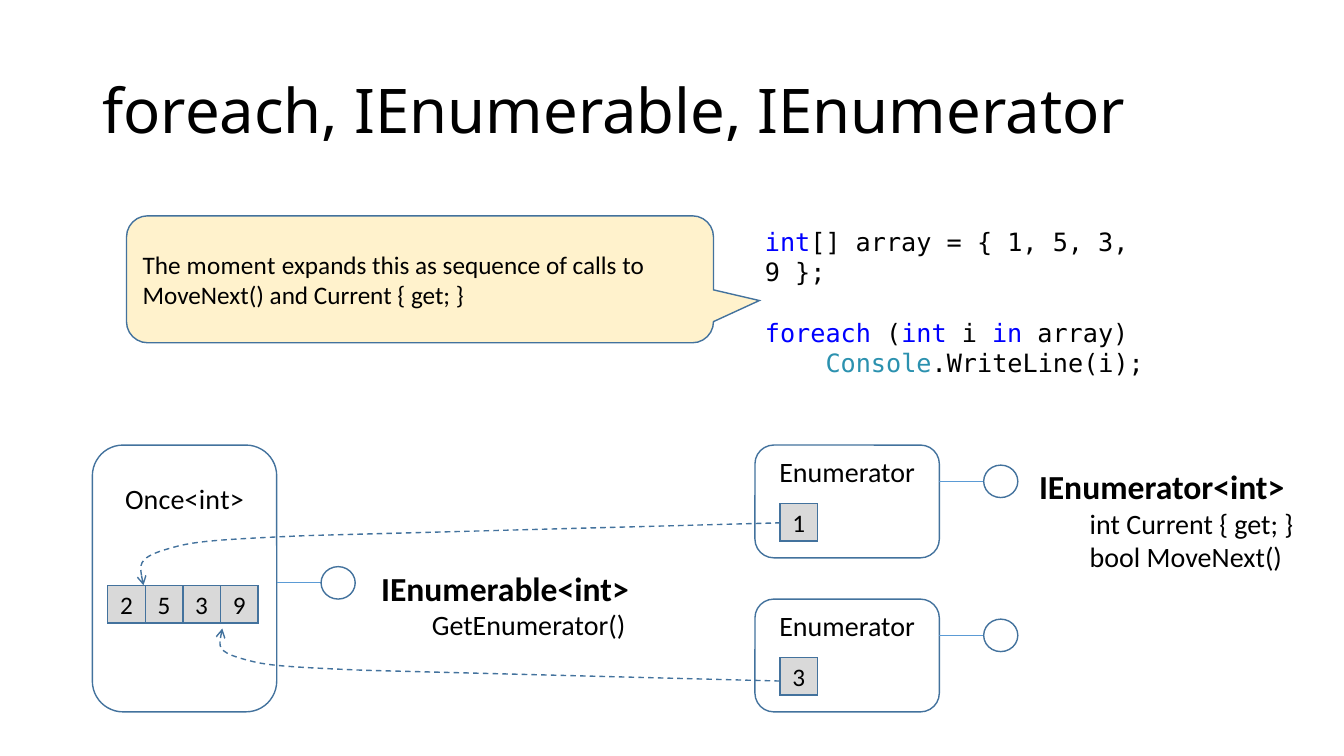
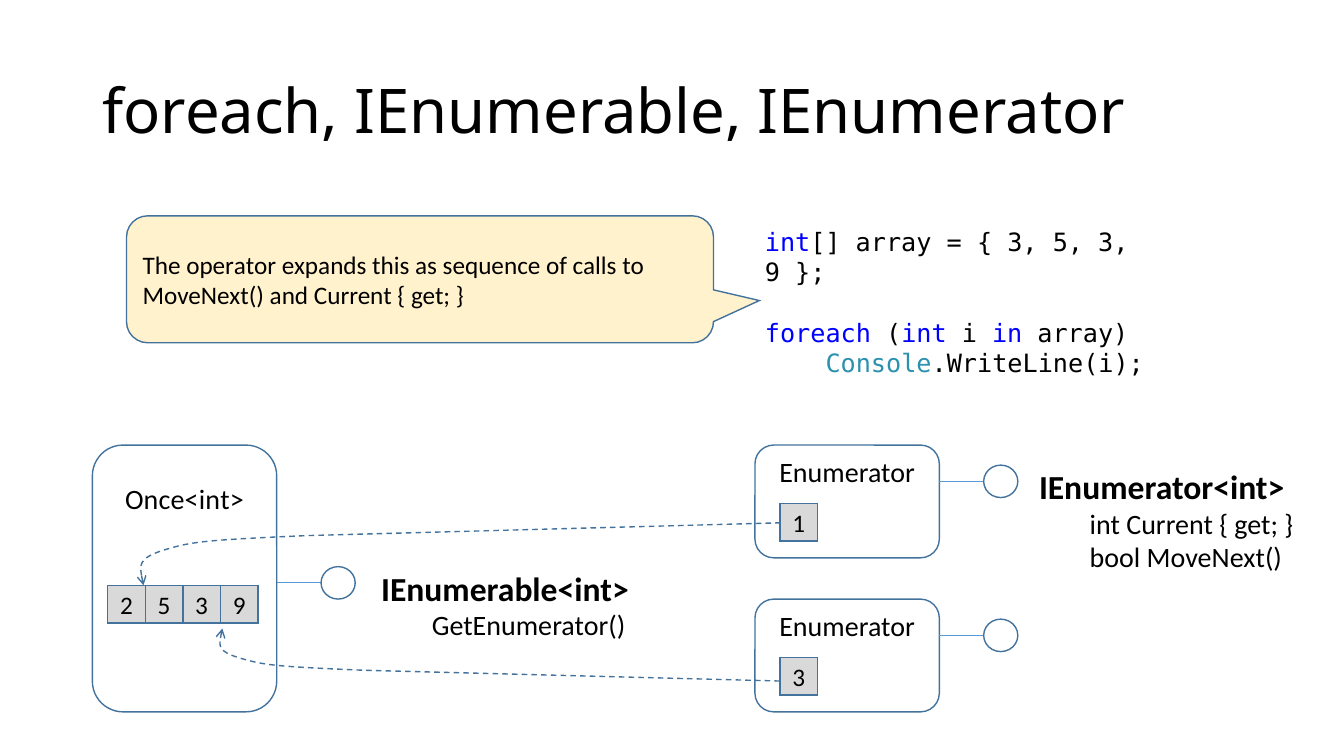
1 at (1022, 243): 1 -> 3
moment: moment -> operator
